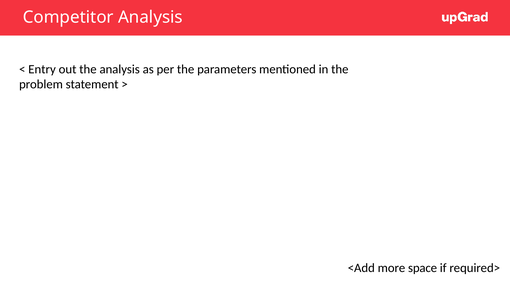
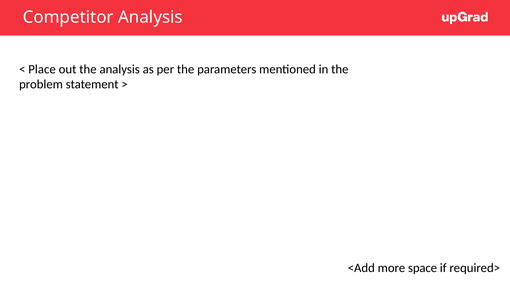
Entry: Entry -> Place
